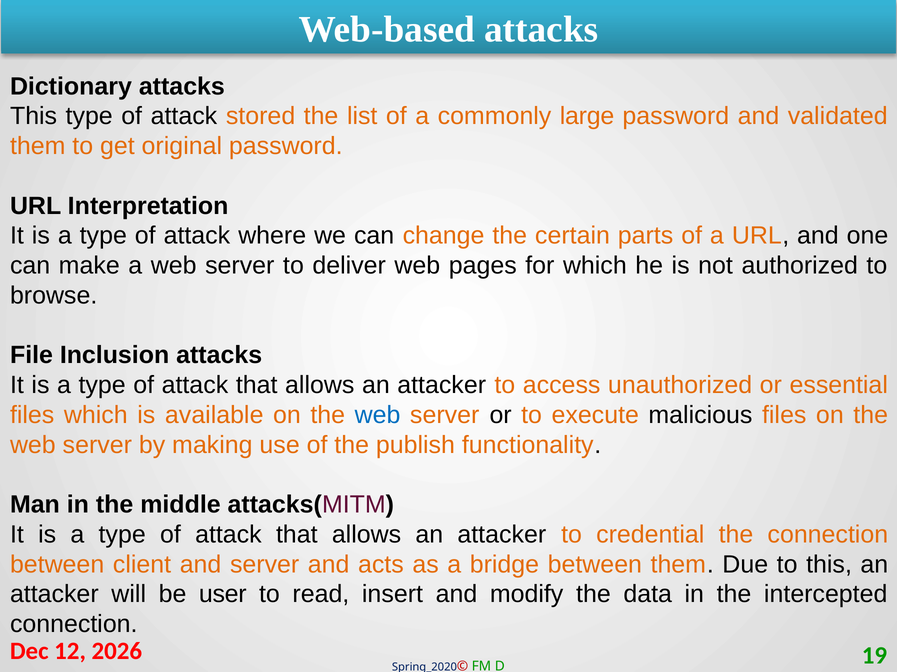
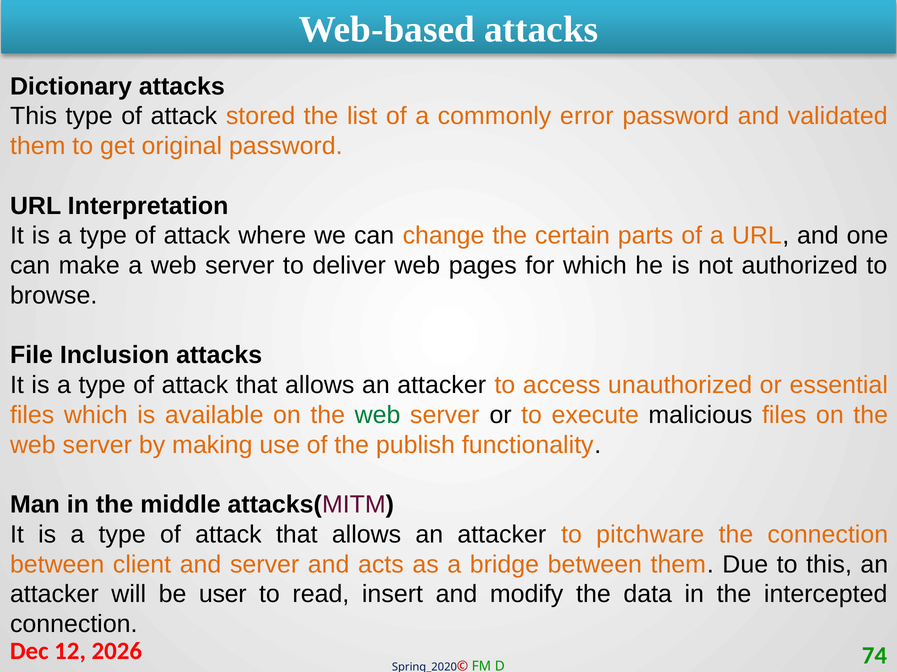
large: large -> error
web at (378, 415) colour: blue -> green
credential: credential -> pitchware
19: 19 -> 74
